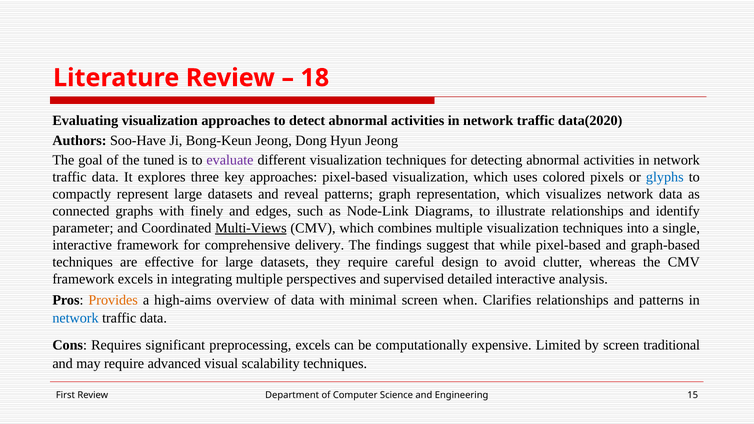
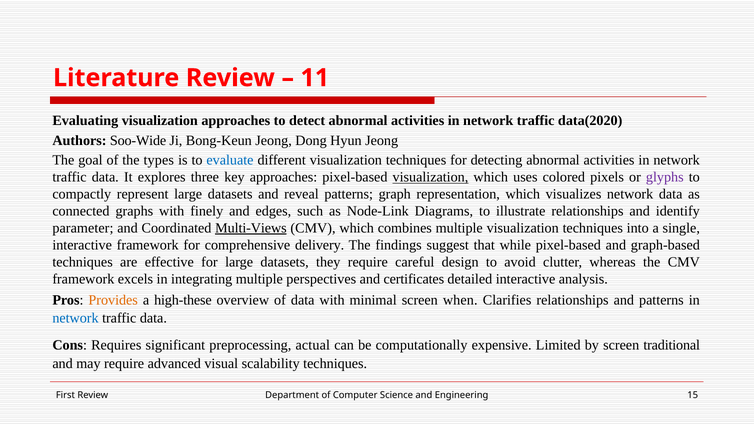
18: 18 -> 11
Soo-Have: Soo-Have -> Soo-Wide
tuned: tuned -> types
evaluate colour: purple -> blue
visualization at (430, 177) underline: none -> present
glyphs colour: blue -> purple
supervised: supervised -> certificates
high-aims: high-aims -> high-these
preprocessing excels: excels -> actual
